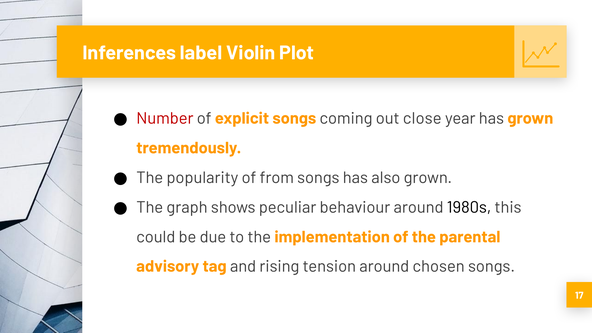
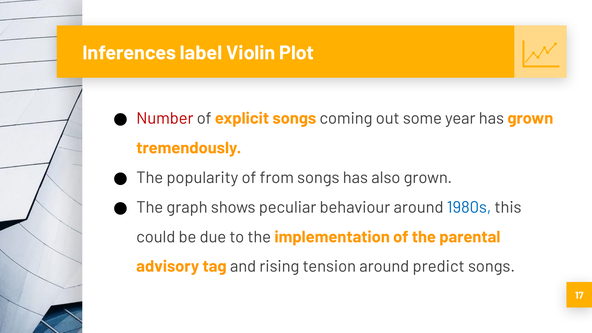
close: close -> some
1980s colour: black -> blue
chosen: chosen -> predict
